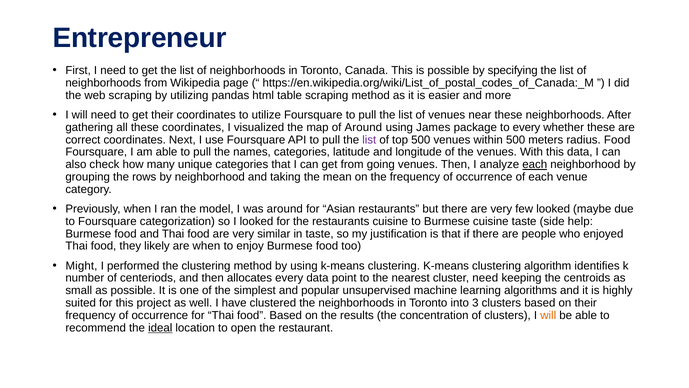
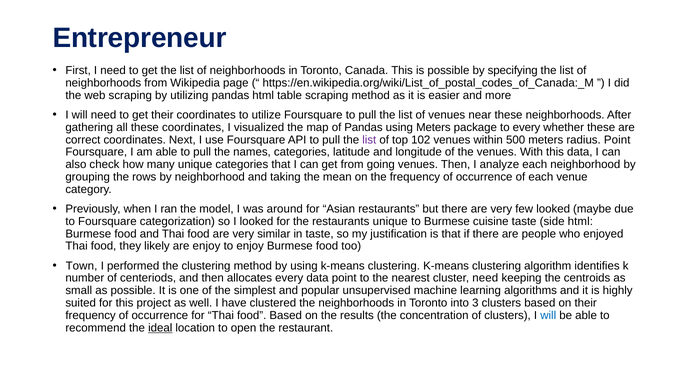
of Around: Around -> Pandas
using James: James -> Meters
top 500: 500 -> 102
radius Food: Food -> Point
each at (535, 164) underline: present -> none
restaurants cuisine: cuisine -> unique
side help: help -> html
are when: when -> enjoy
Might: Might -> Town
will at (548, 315) colour: orange -> blue
